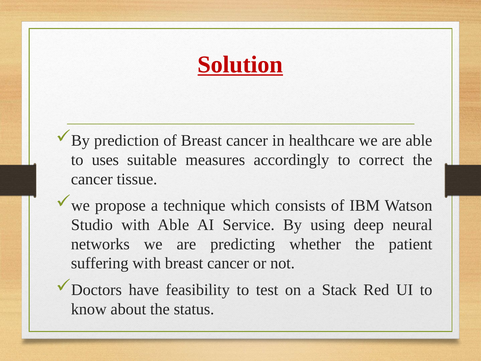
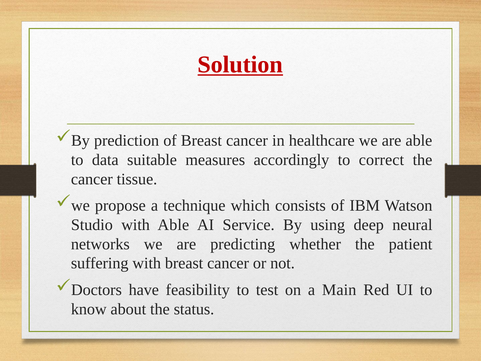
uses: uses -> data
Stack: Stack -> Main
